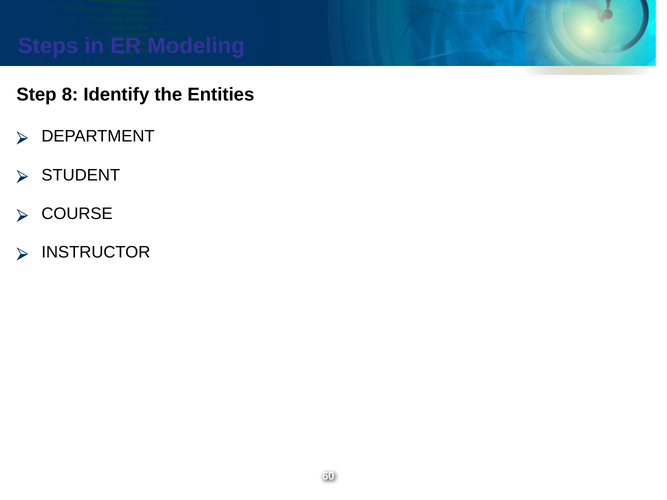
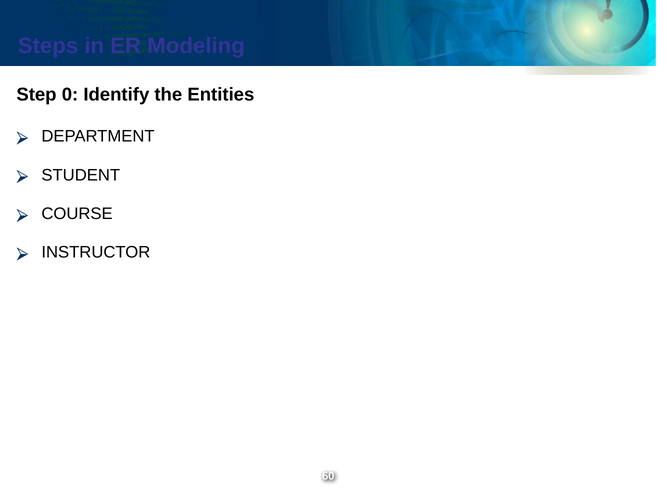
8: 8 -> 0
